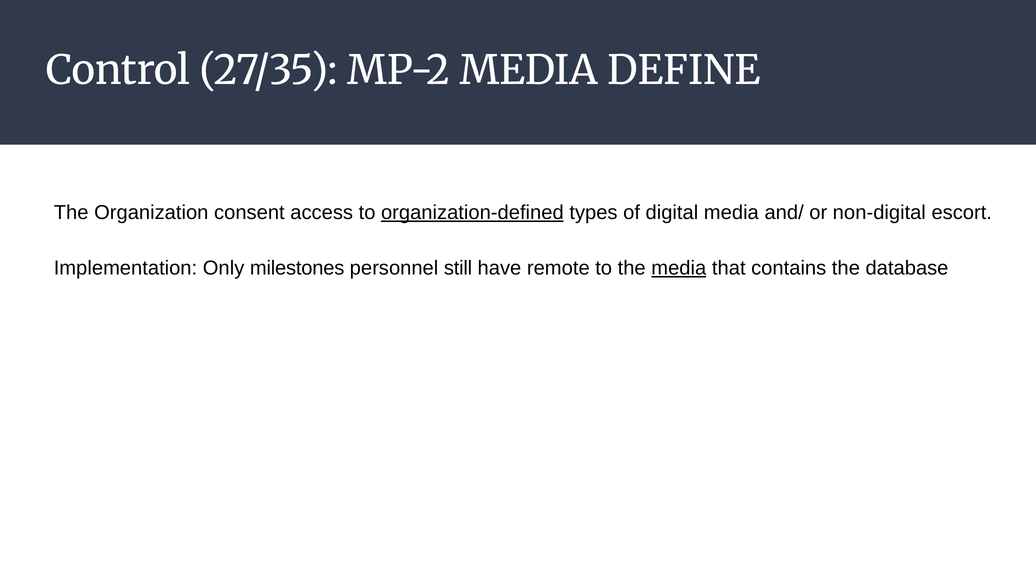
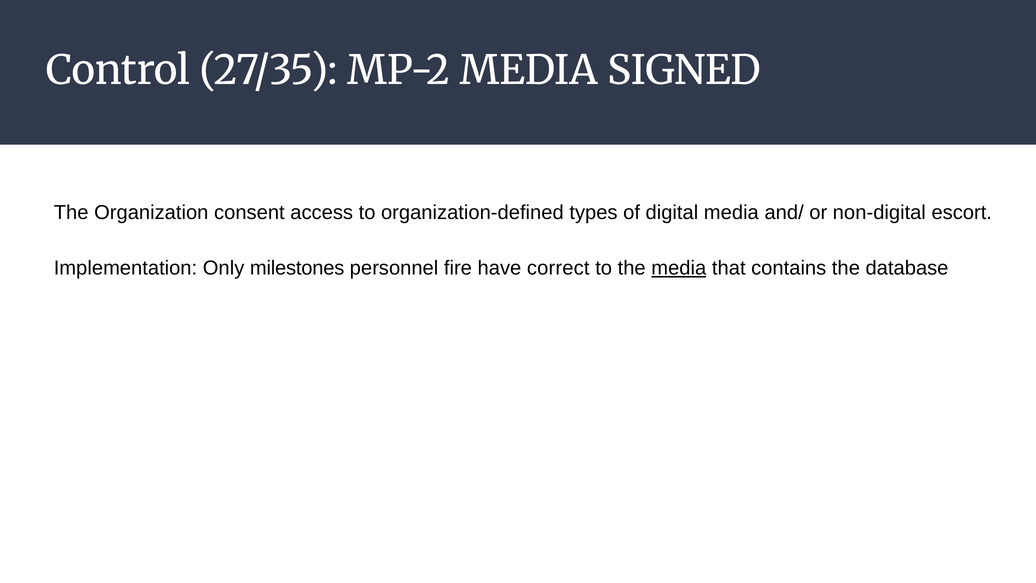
DEFINE: DEFINE -> SIGNED
organization-defined underline: present -> none
still: still -> fire
remote: remote -> correct
